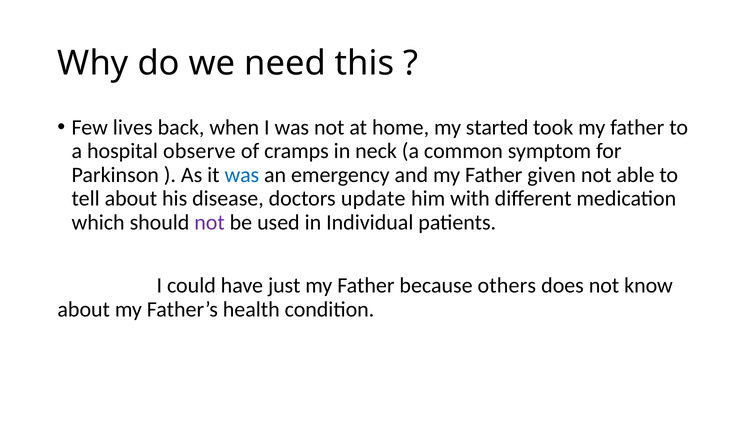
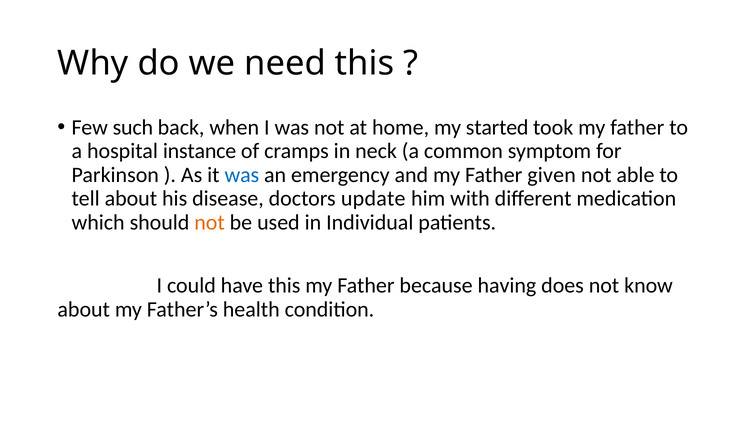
lives: lives -> such
observe: observe -> instance
not at (210, 223) colour: purple -> orange
have just: just -> this
others: others -> having
